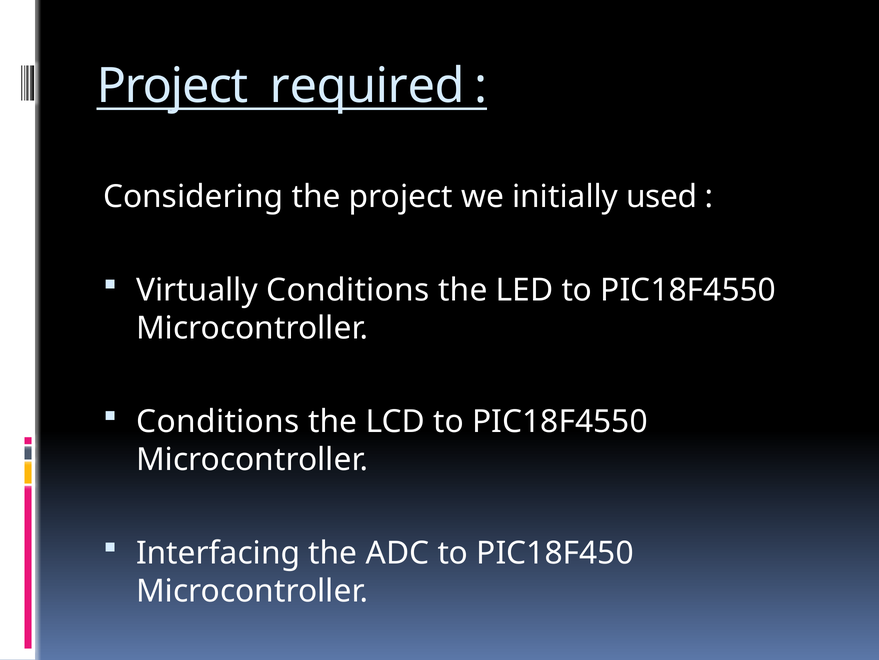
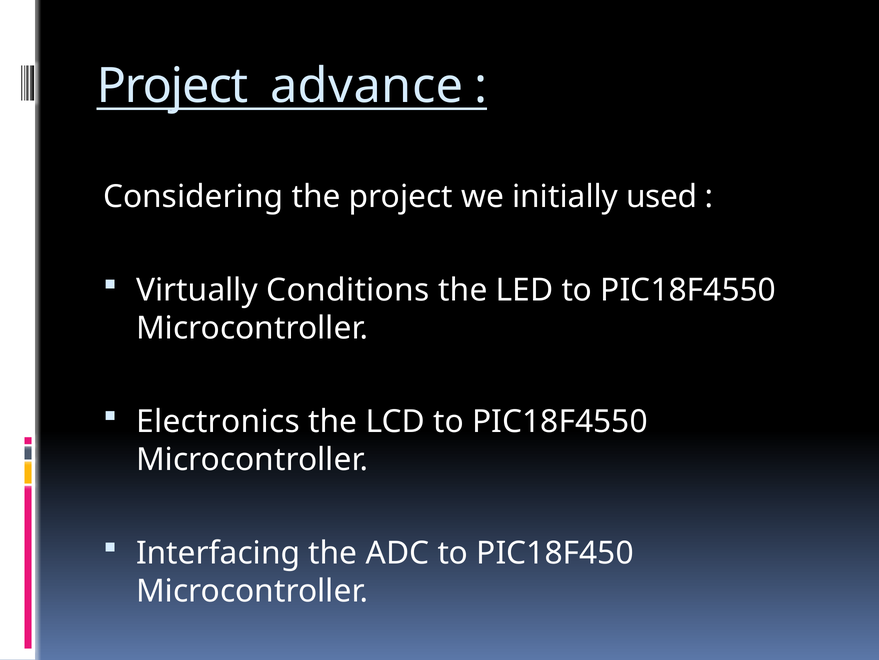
required: required -> advance
Conditions at (218, 421): Conditions -> Electronics
